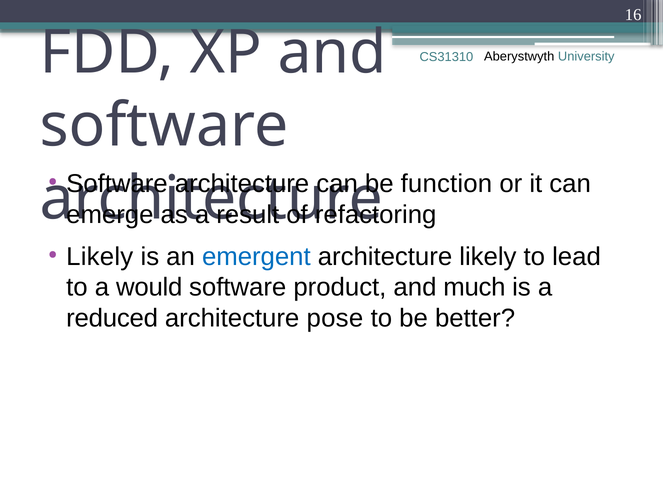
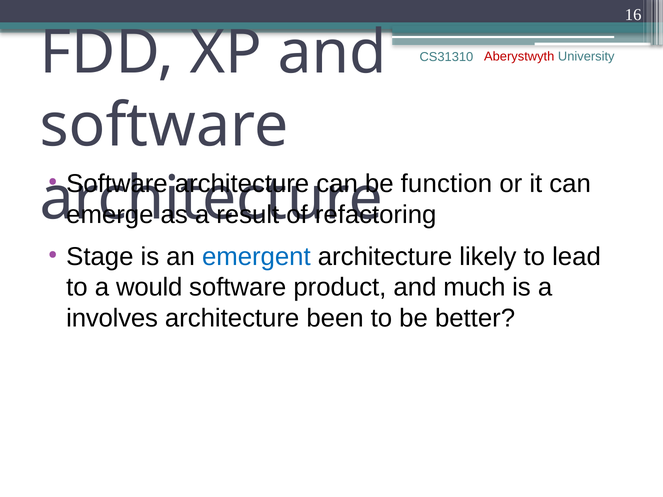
Aberystwyth colour: black -> red
Likely at (100, 257): Likely -> Stage
reduced: reduced -> involves
pose: pose -> been
